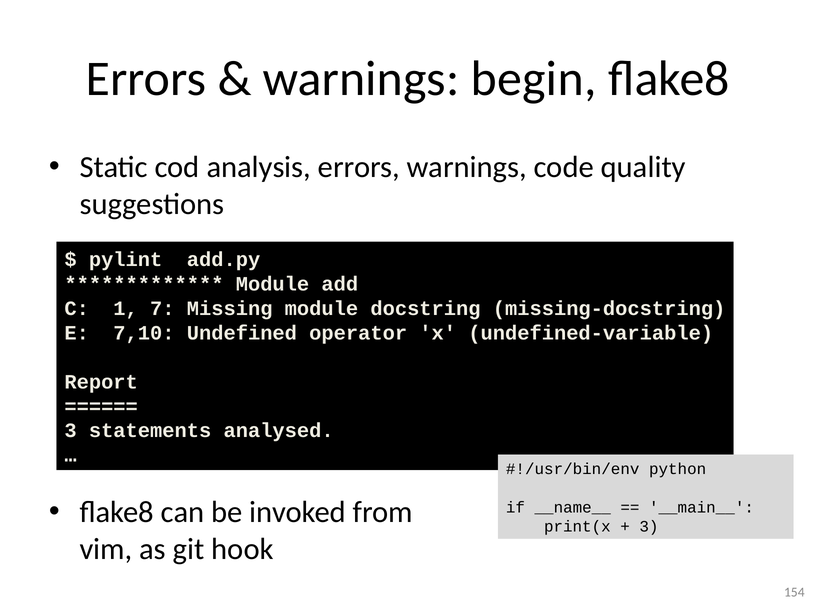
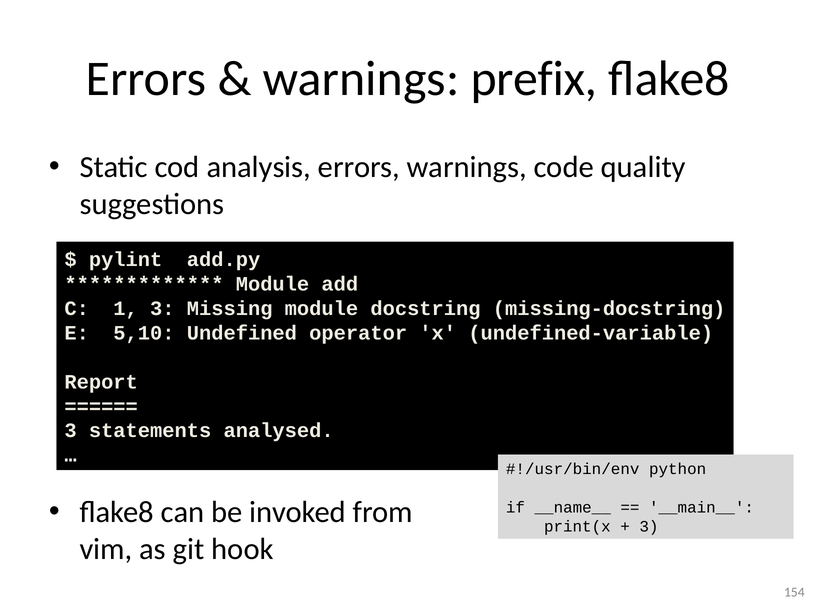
begin: begin -> prefix
1 7: 7 -> 3
7,10: 7,10 -> 5,10
